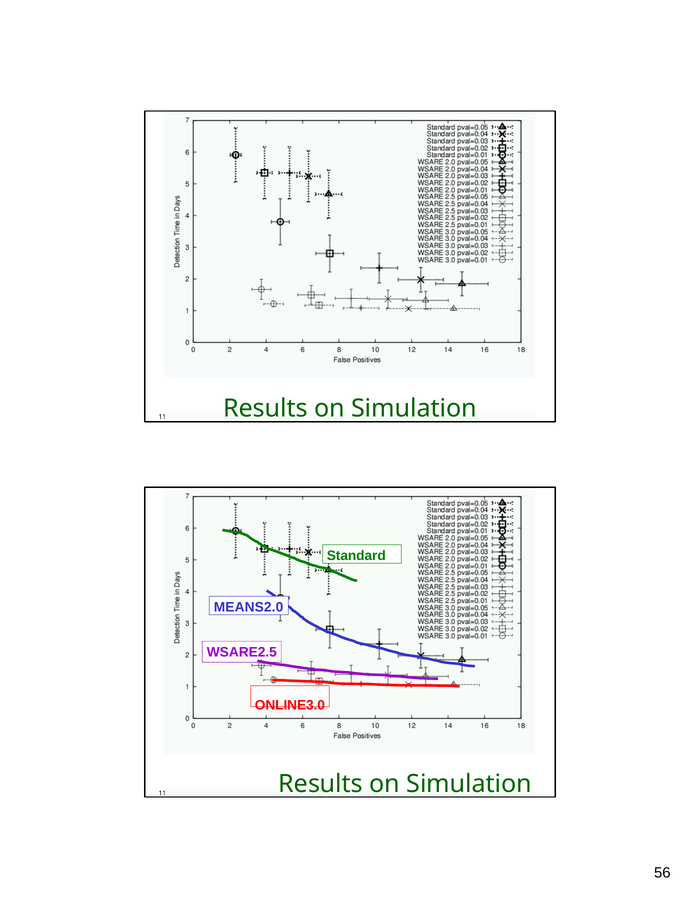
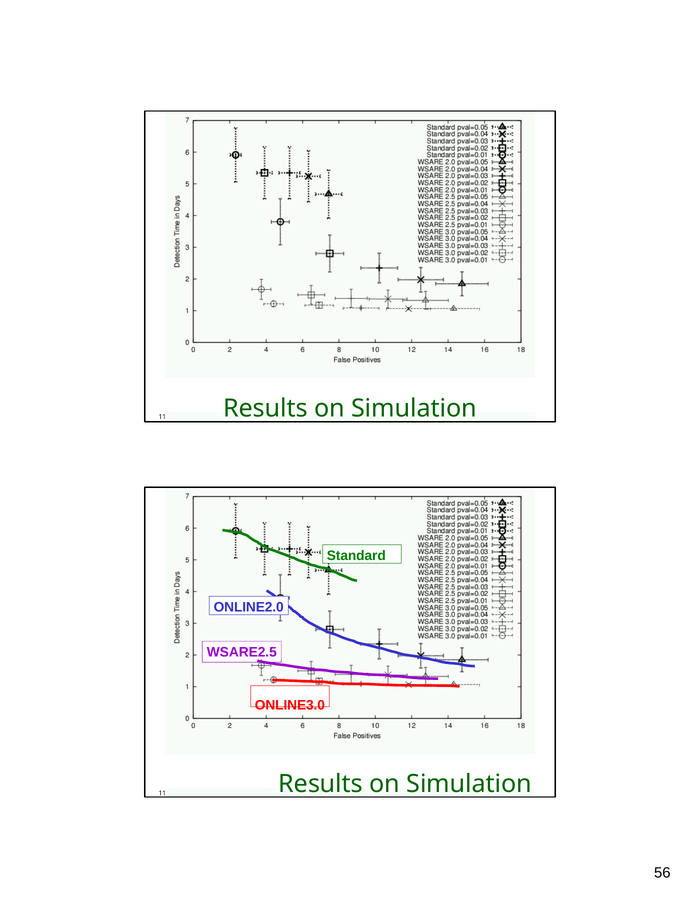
MEANS2.0: MEANS2.0 -> ONLINE2.0
